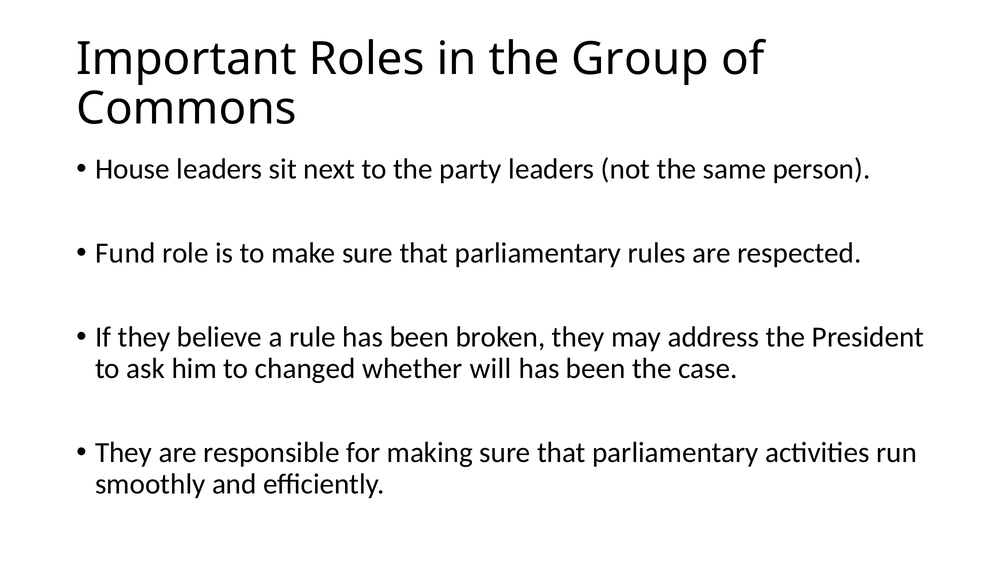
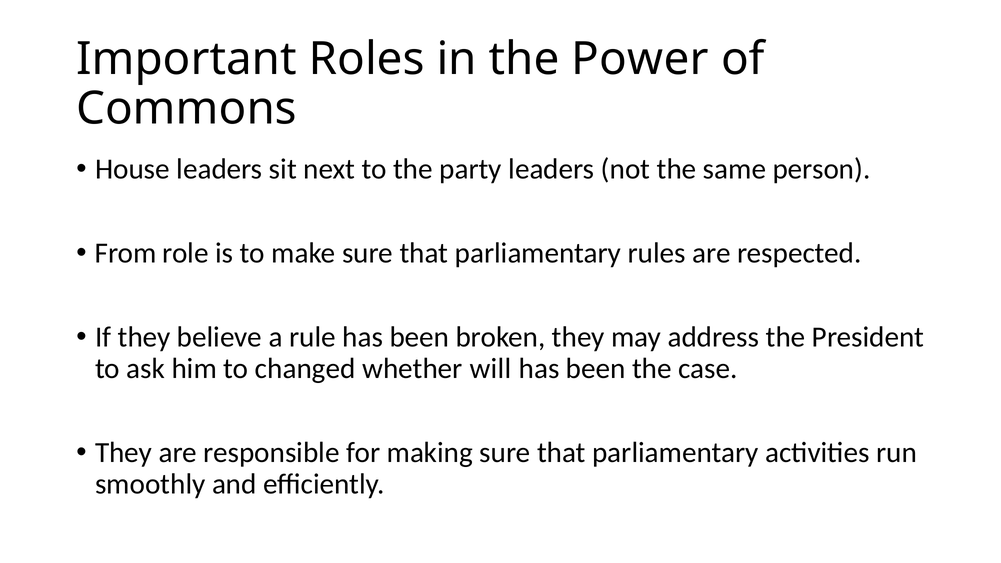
Group: Group -> Power
Fund: Fund -> From
